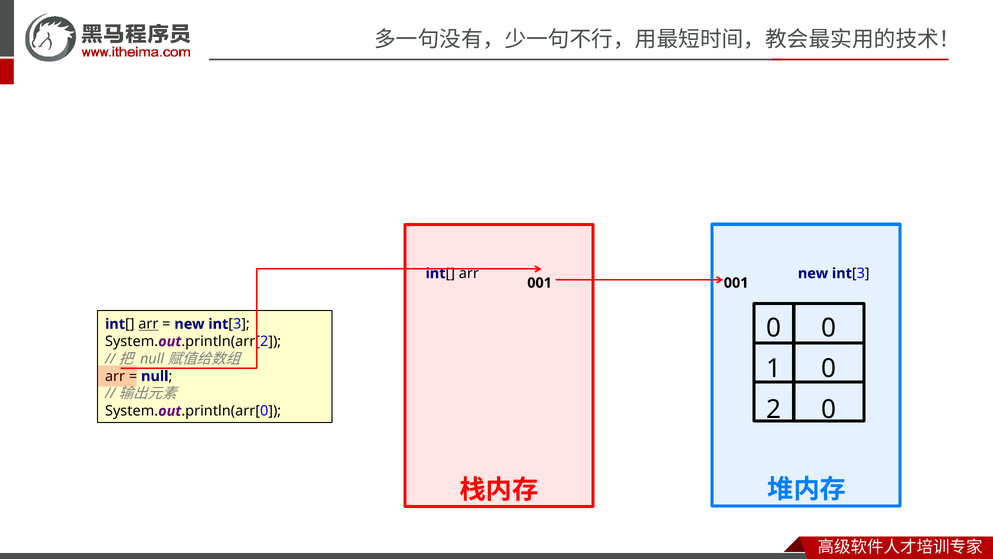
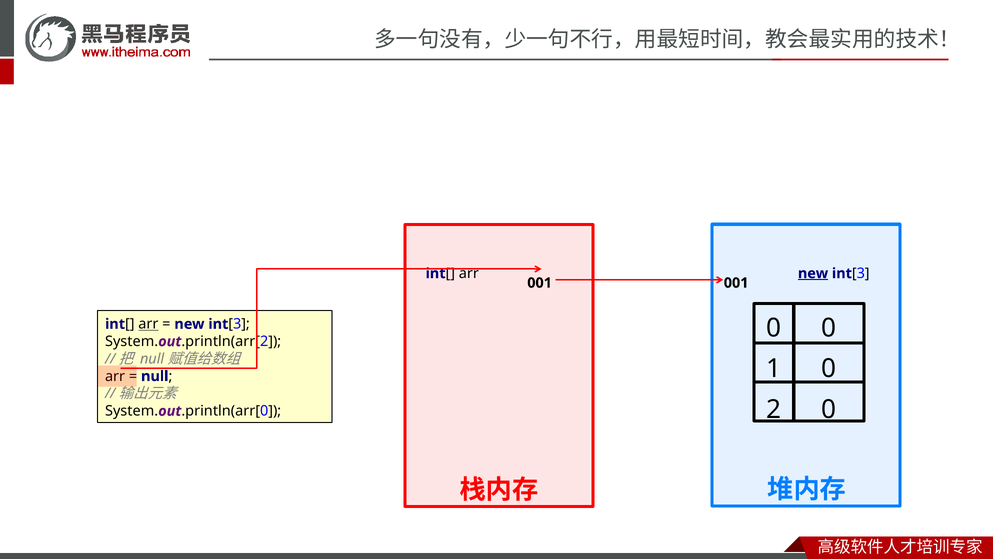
new at (813, 273) underline: none -> present
